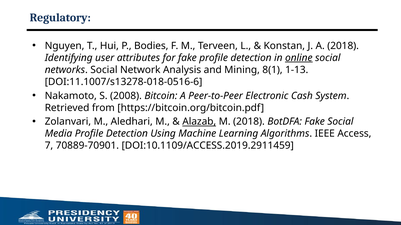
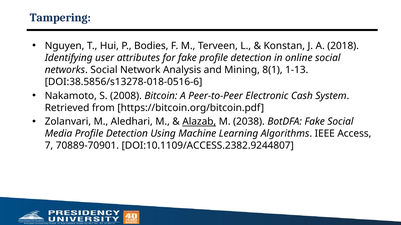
Regulatory: Regulatory -> Tampering
online underline: present -> none
DOI:11.1007/s13278-018-0516-6: DOI:11.1007/s13278-018-0516-6 -> DOI:38.5856/s13278-018-0516-6
M 2018: 2018 -> 2038
DOI:10.1109/ACCESS.2019.2911459: DOI:10.1109/ACCESS.2019.2911459 -> DOI:10.1109/ACCESS.2382.9244807
